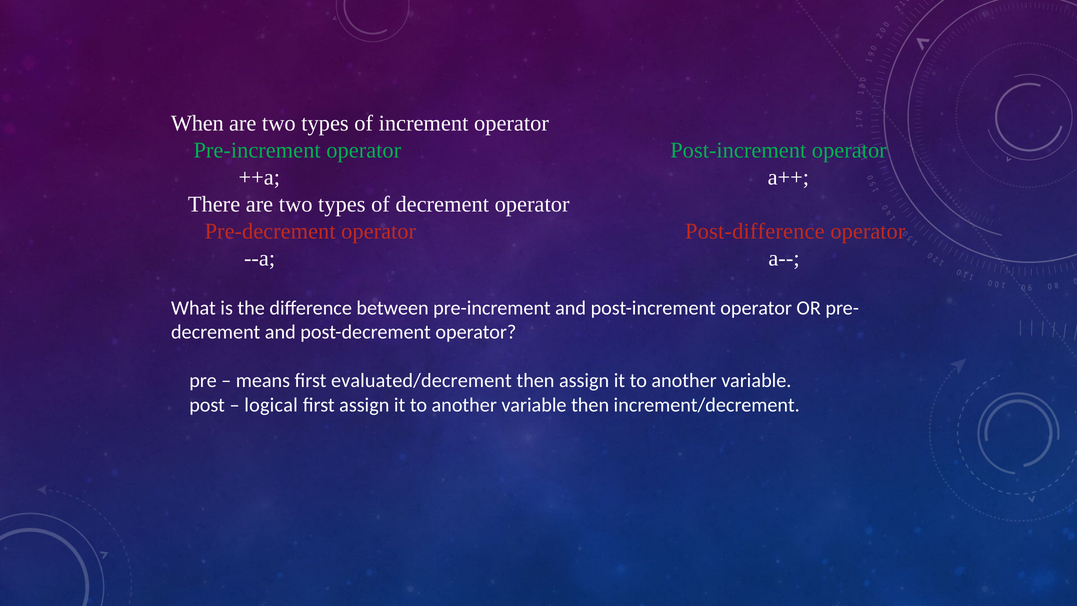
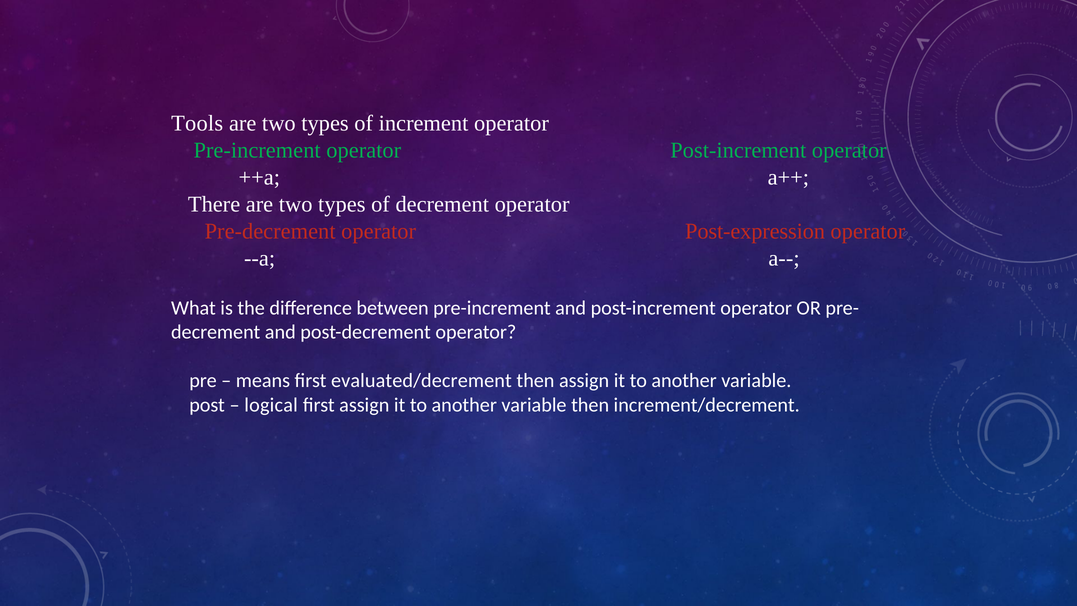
When: When -> Tools
Post-difference: Post-difference -> Post-expression
